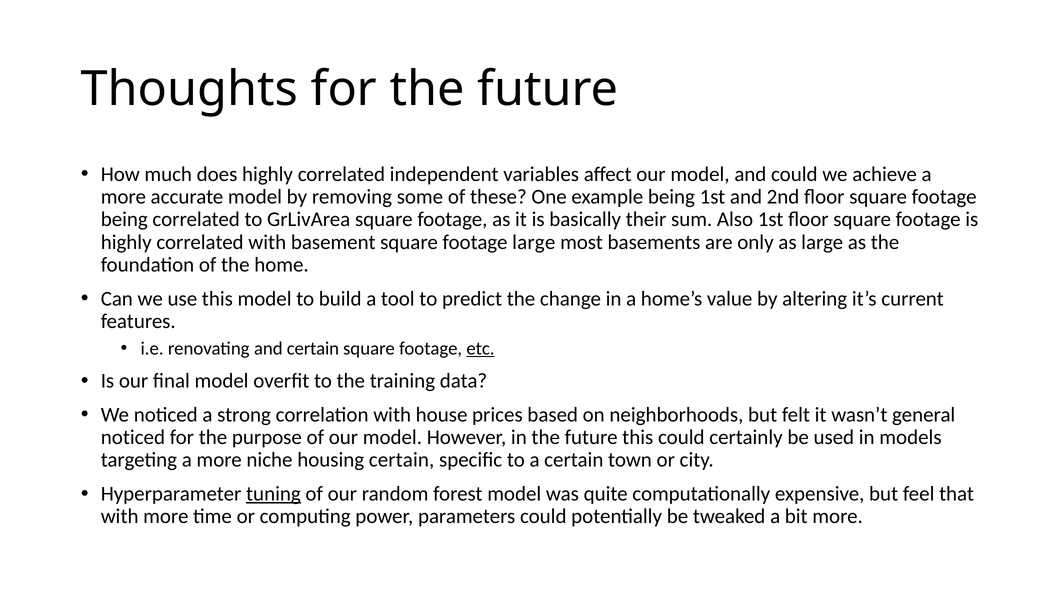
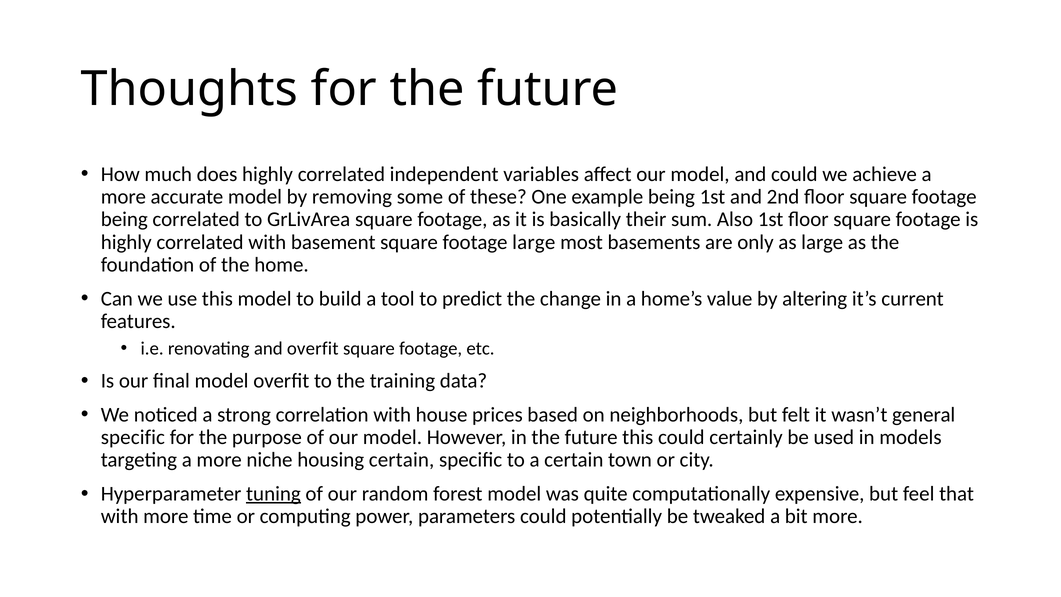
and certain: certain -> overfit
etc underline: present -> none
noticed at (133, 437): noticed -> specific
